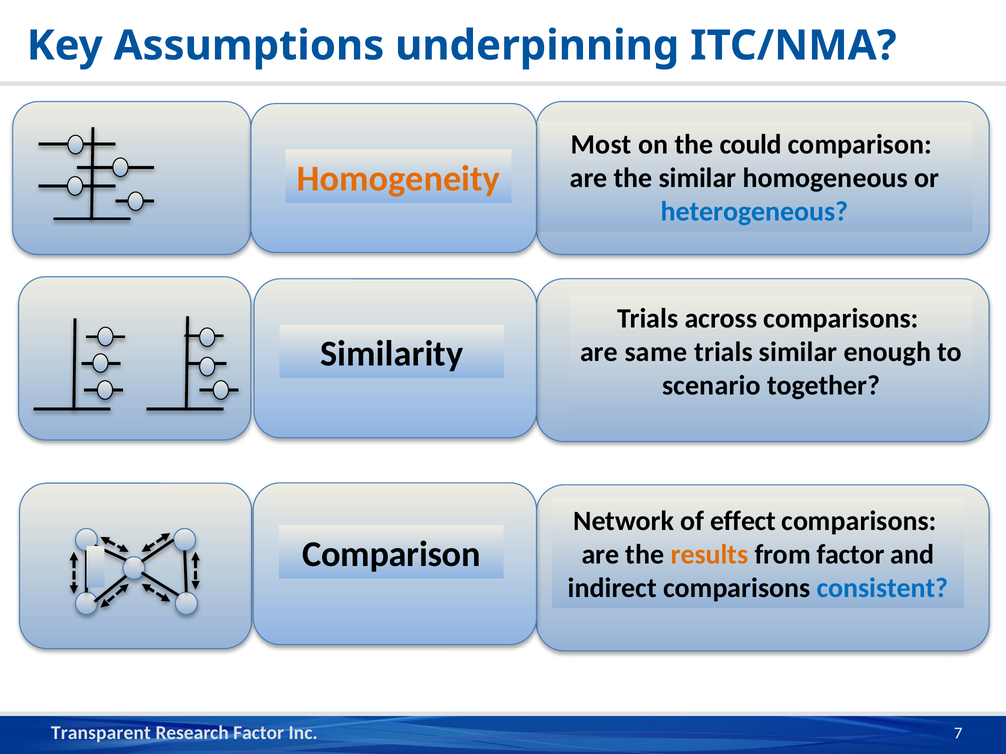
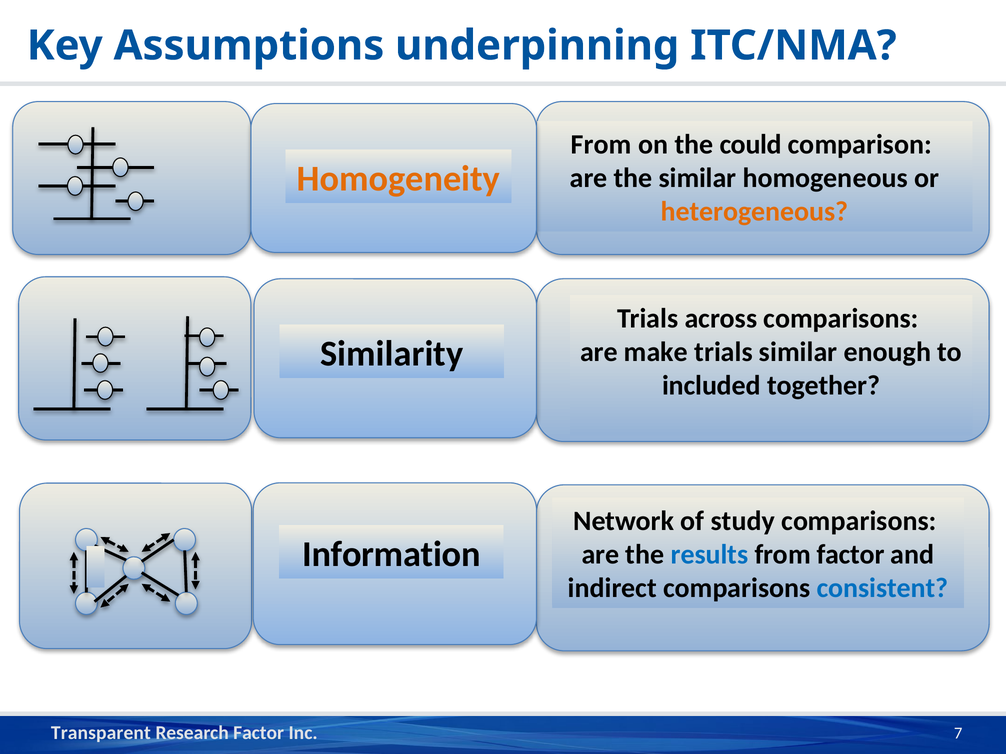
Most at (601, 145): Most -> From
heterogeneous colour: blue -> orange
same: same -> make
scenario: scenario -> included
effect: effect -> study
Comparison at (391, 555): Comparison -> Information
results colour: orange -> blue
